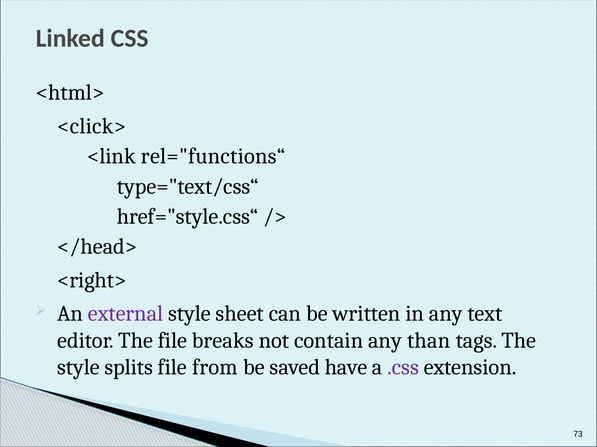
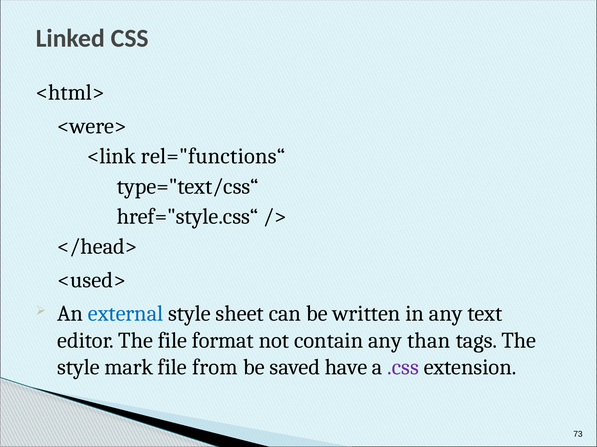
<click>: <click> -> <were>
<right>: <right> -> <used>
external colour: purple -> blue
breaks: breaks -> format
splits: splits -> mark
